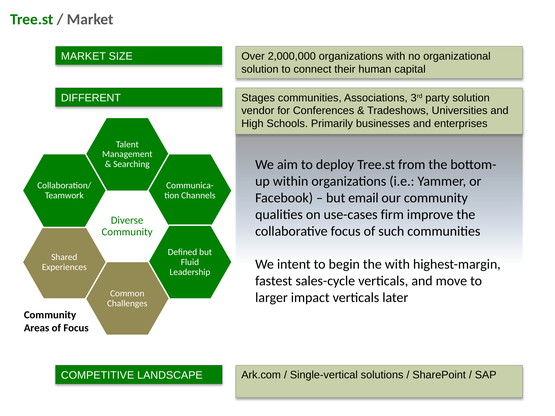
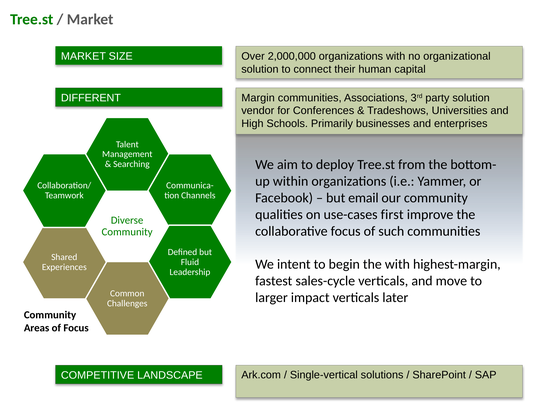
Stages: Stages -> Margin
firm: firm -> first
